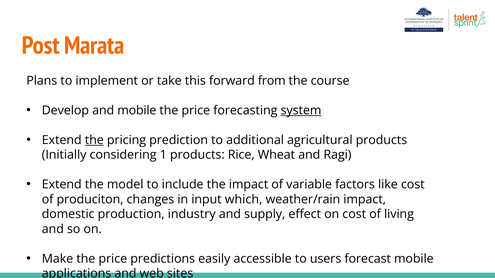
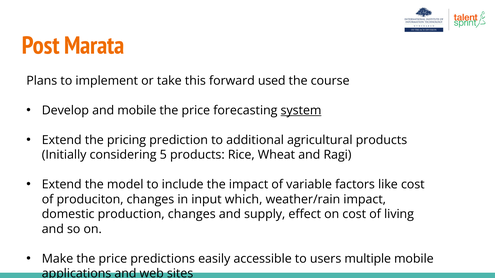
from: from -> used
the at (94, 140) underline: present -> none
1: 1 -> 5
production industry: industry -> changes
forecast: forecast -> multiple
